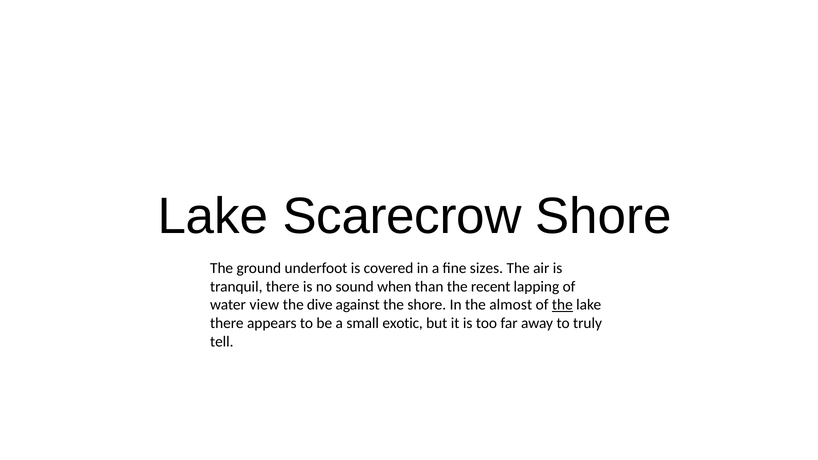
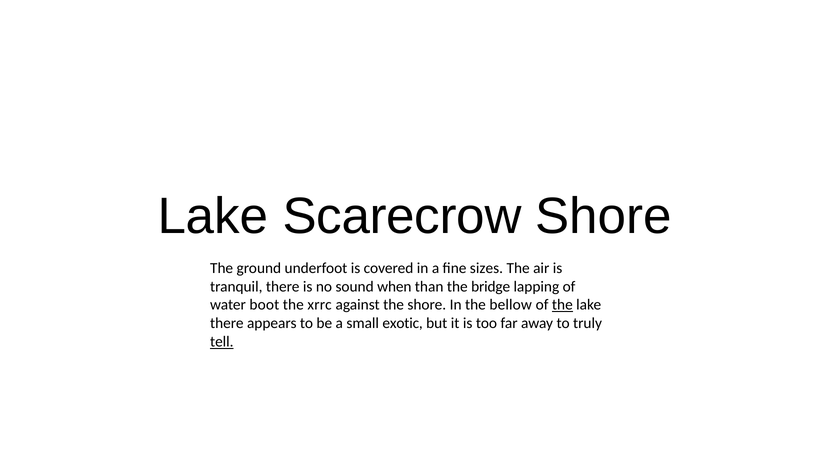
recent: recent -> bridge
view: view -> boot
dive: dive -> xrrc
almost: almost -> bellow
tell underline: none -> present
